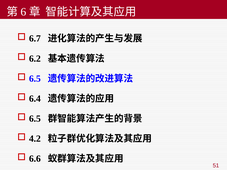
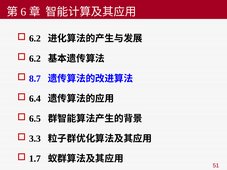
6.7 at (35, 39): 6.7 -> 6.2
6.5 at (35, 79): 6.5 -> 8.7
4.2: 4.2 -> 3.3
6.6: 6.6 -> 1.7
